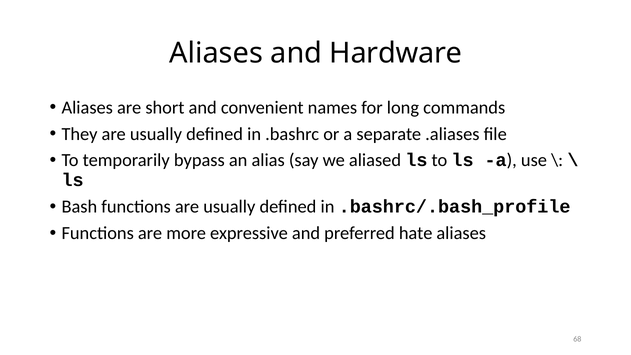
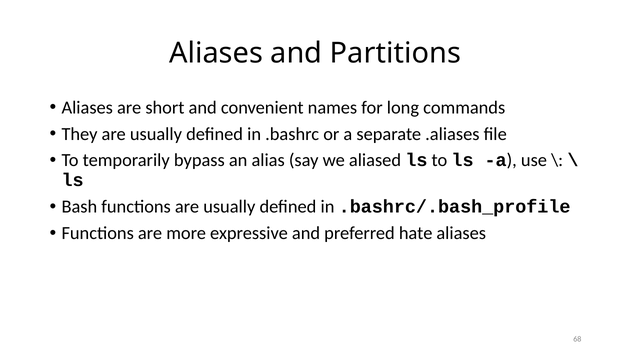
Hardware: Hardware -> Partitions
